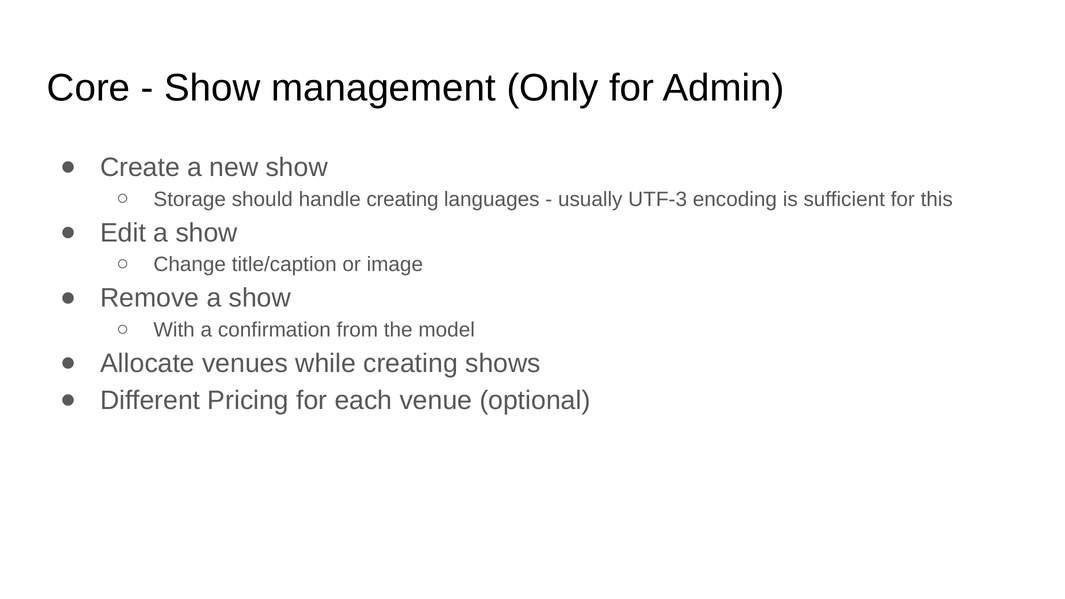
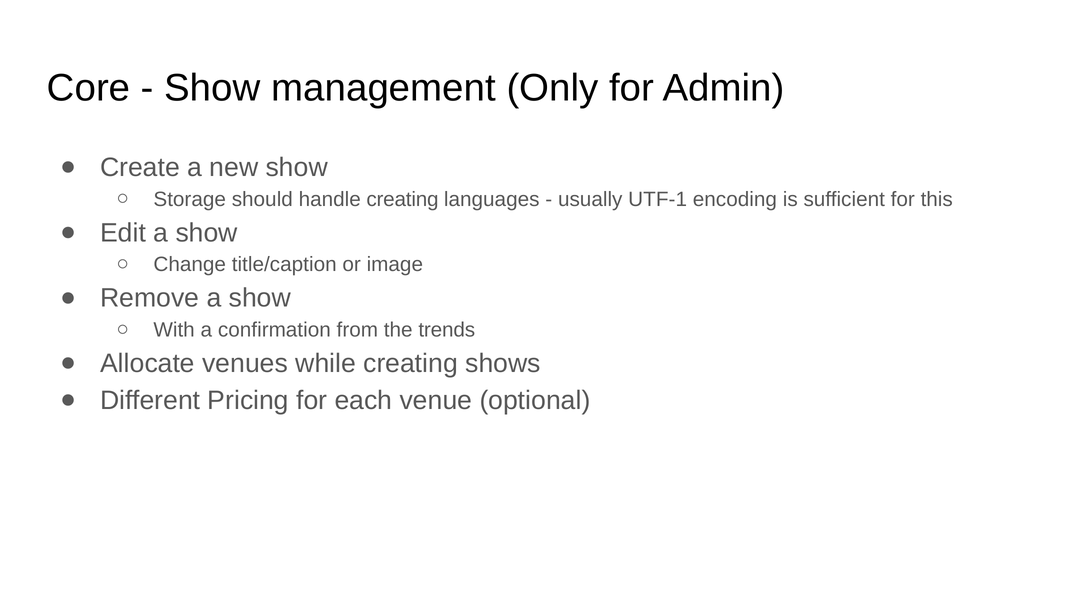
UTF-3: UTF-3 -> UTF-1
model: model -> trends
